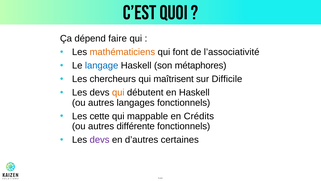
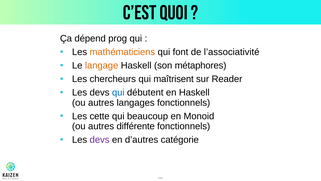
faire: faire -> prog
langage colour: blue -> orange
Difficile: Difficile -> Reader
qui at (118, 92) colour: orange -> blue
mappable: mappable -> beaucoup
Crédits: Crédits -> Monoid
certaines: certaines -> catégorie
